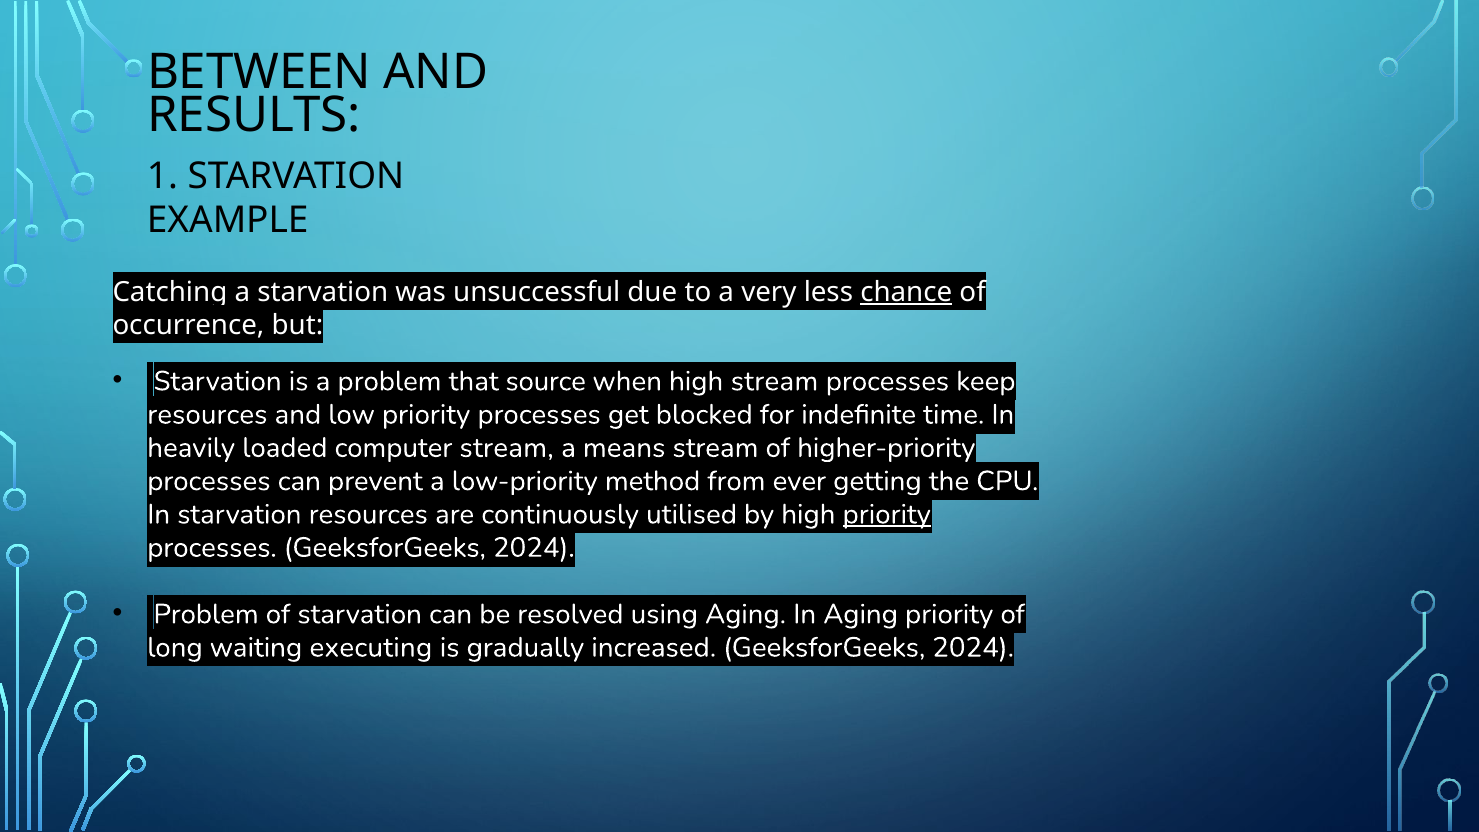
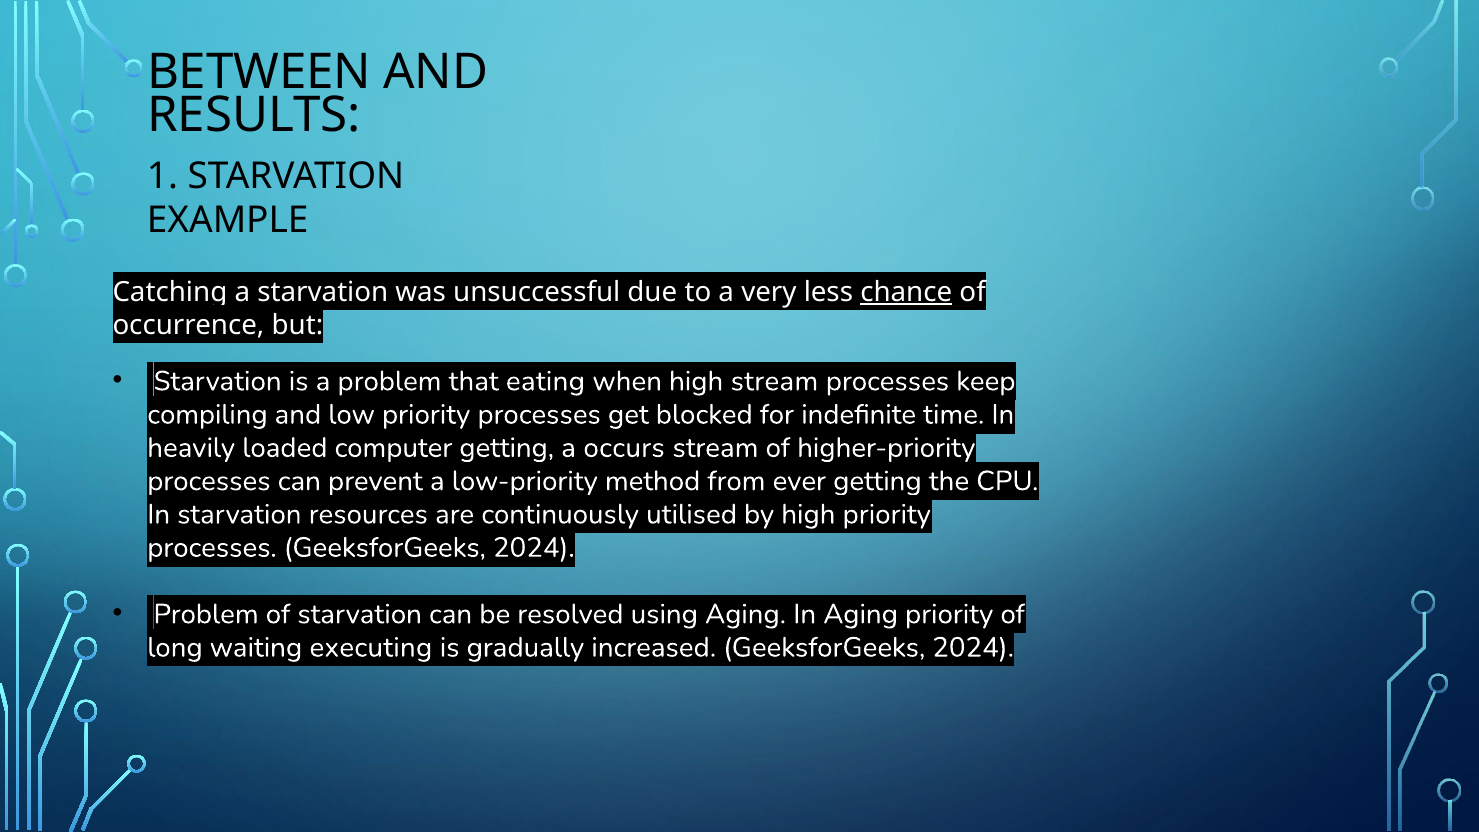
source: source -> eating
resources at (207, 414): resources -> compiling
computer stream: stream -> getting
means: means -> occurs
priority at (887, 514) underline: present -> none
